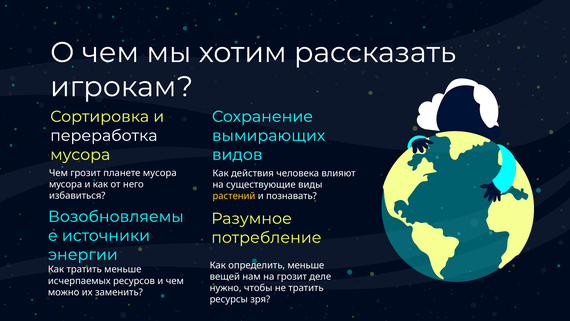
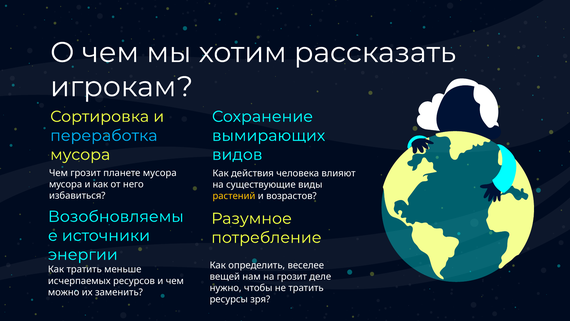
переработка colour: white -> light blue
познавать: познавать -> возрастов
определить меньше: меньше -> веселее
